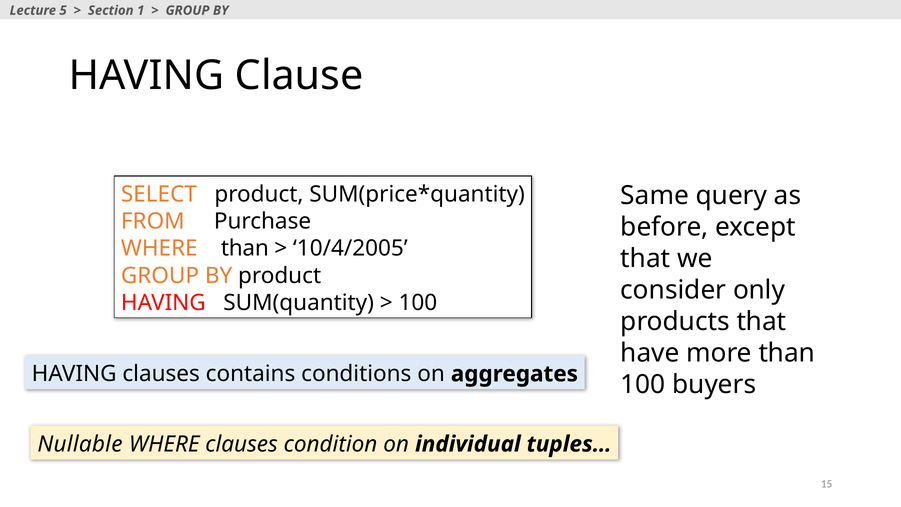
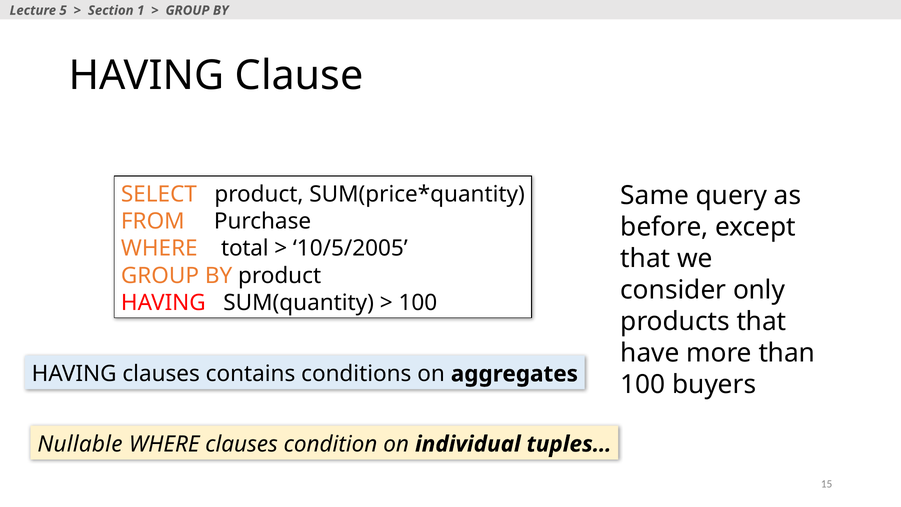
WHERE than: than -> total
10/4/2005: 10/4/2005 -> 10/5/2005
